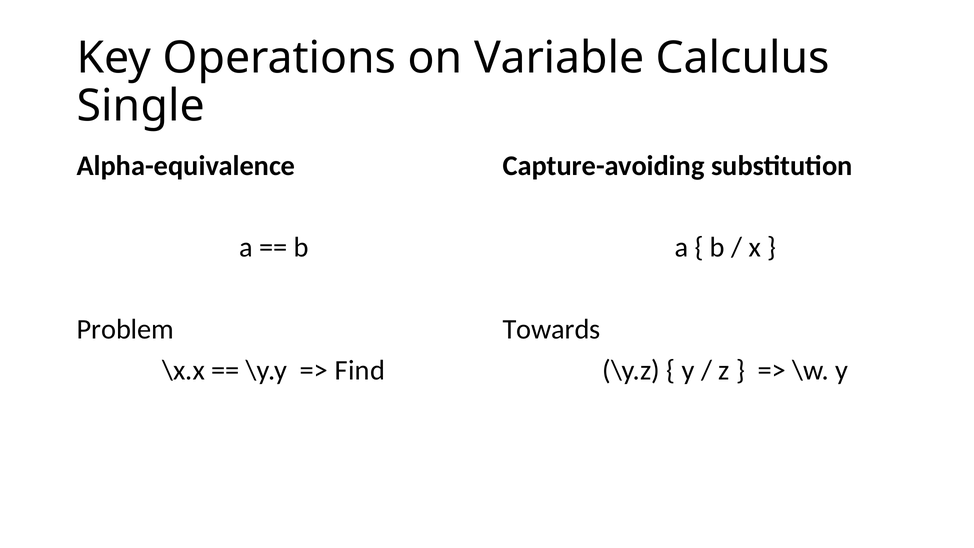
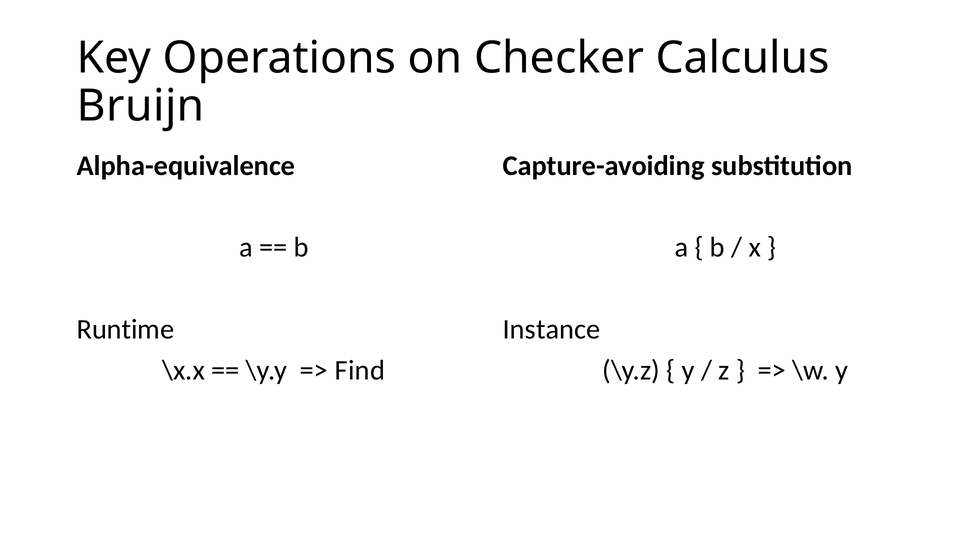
Variable: Variable -> Checker
Single: Single -> Bruijn
Problem: Problem -> Runtime
Towards: Towards -> Instance
